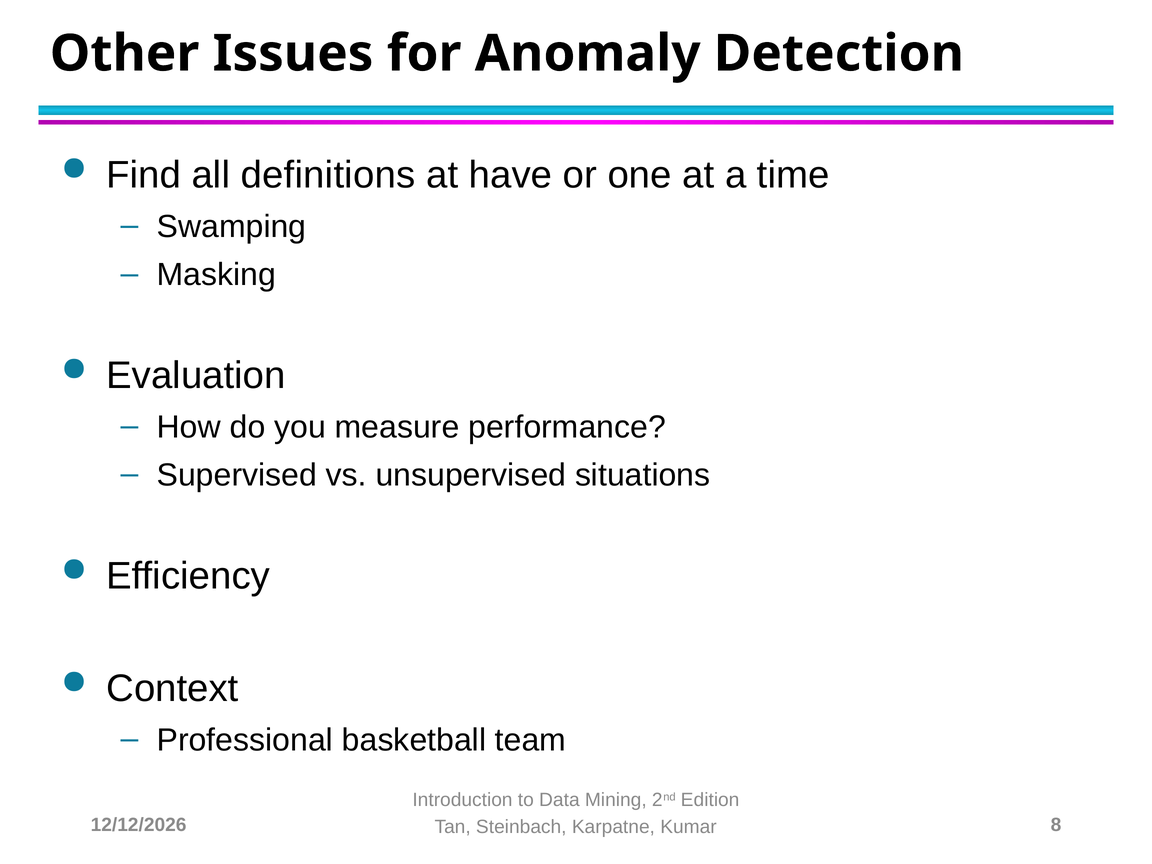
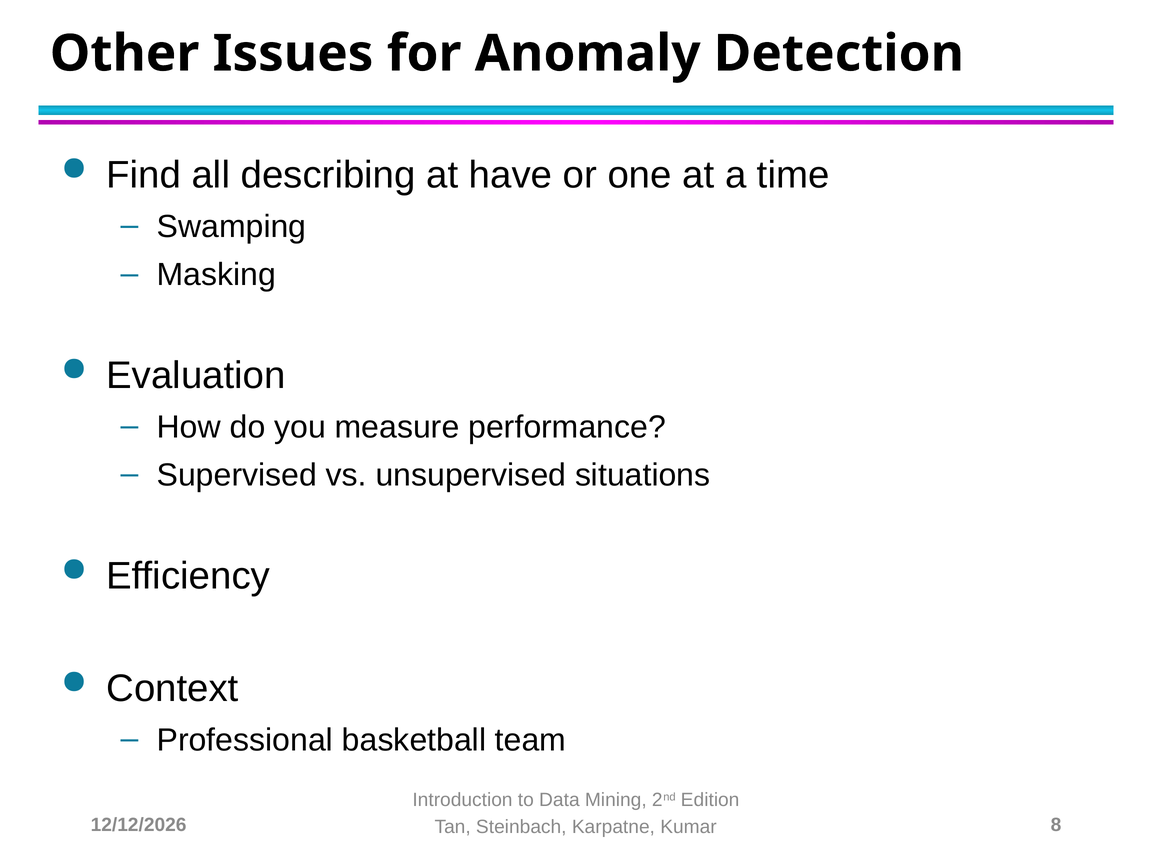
definitions: definitions -> describing
